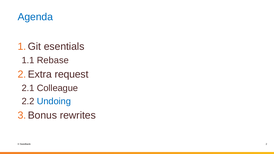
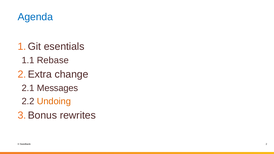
request: request -> change
Colleague: Colleague -> Messages
Undoing colour: blue -> orange
